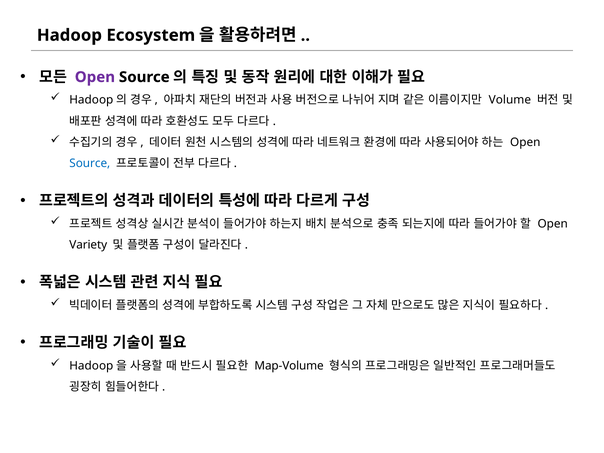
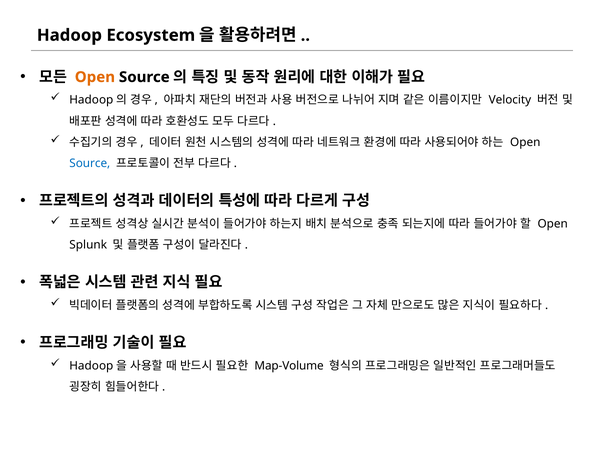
Open at (95, 77) colour: purple -> orange
Volume: Volume -> Velocity
Variety: Variety -> Splunk
